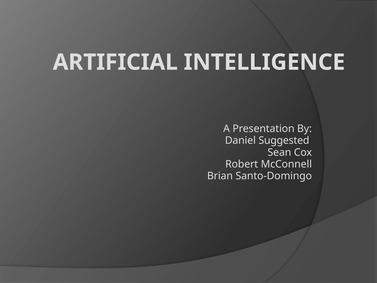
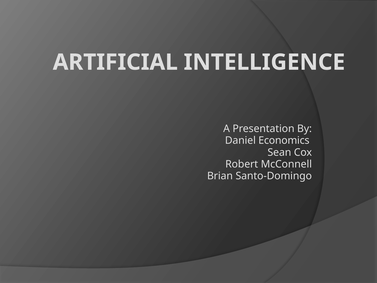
Suggested: Suggested -> Economics
